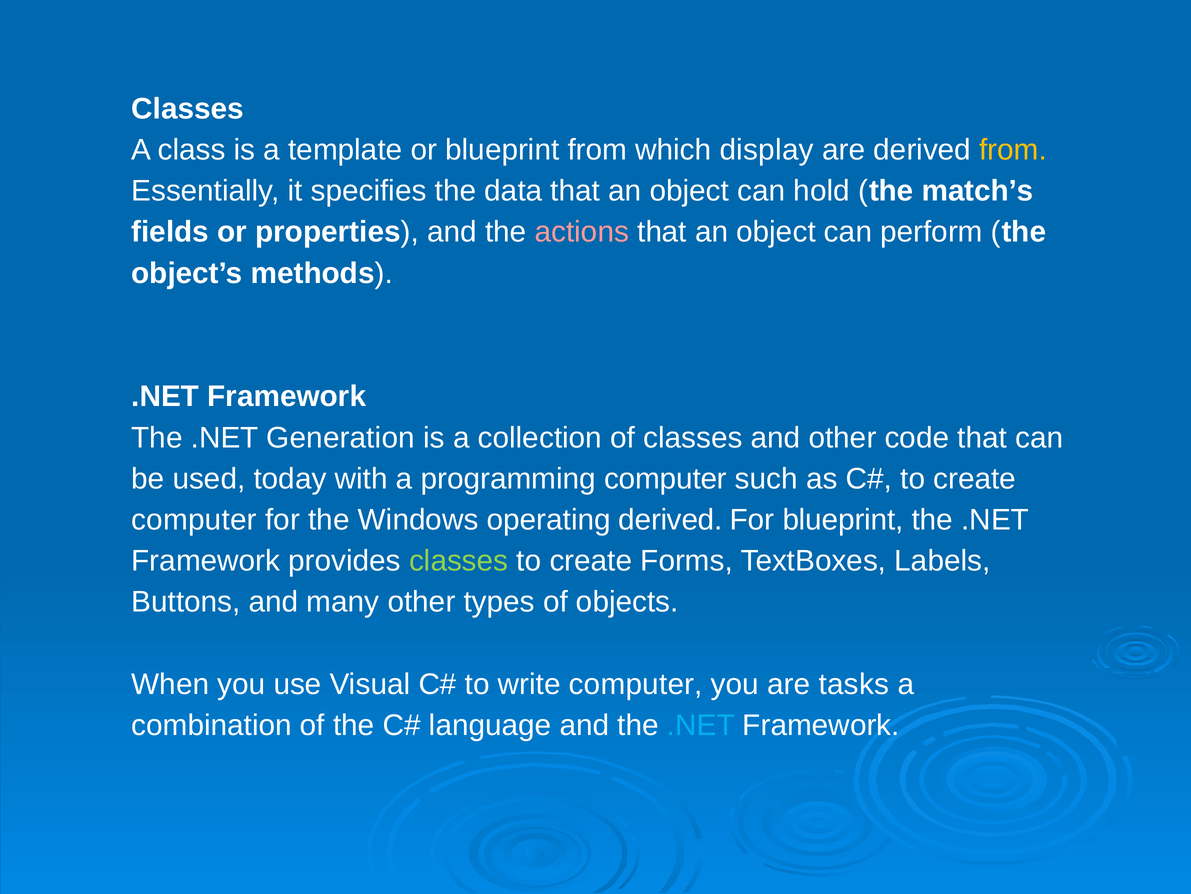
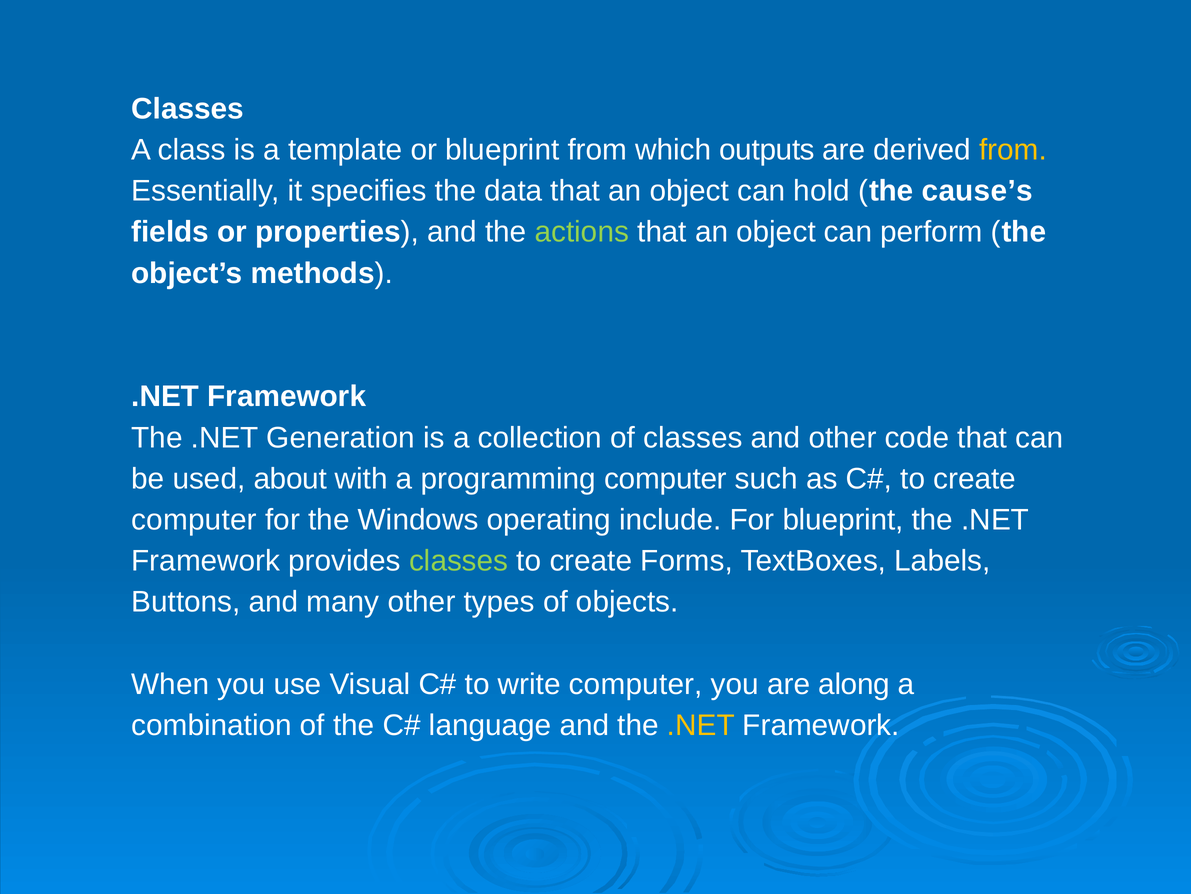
display: display -> outputs
match’s: match’s -> cause’s
actions colour: pink -> light green
today: today -> about
operating derived: derived -> include
tasks: tasks -> along
.NET at (701, 725) colour: light blue -> yellow
